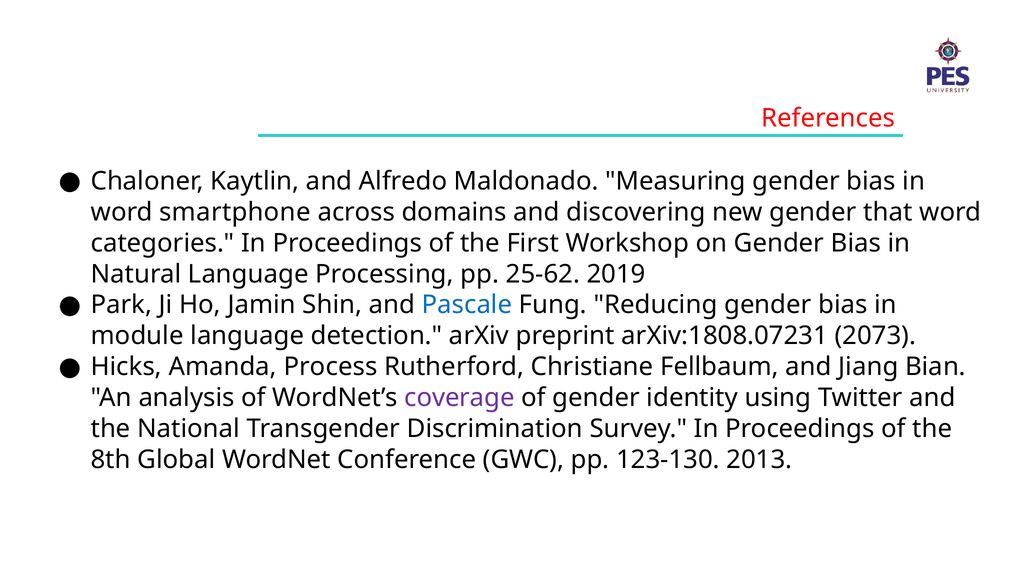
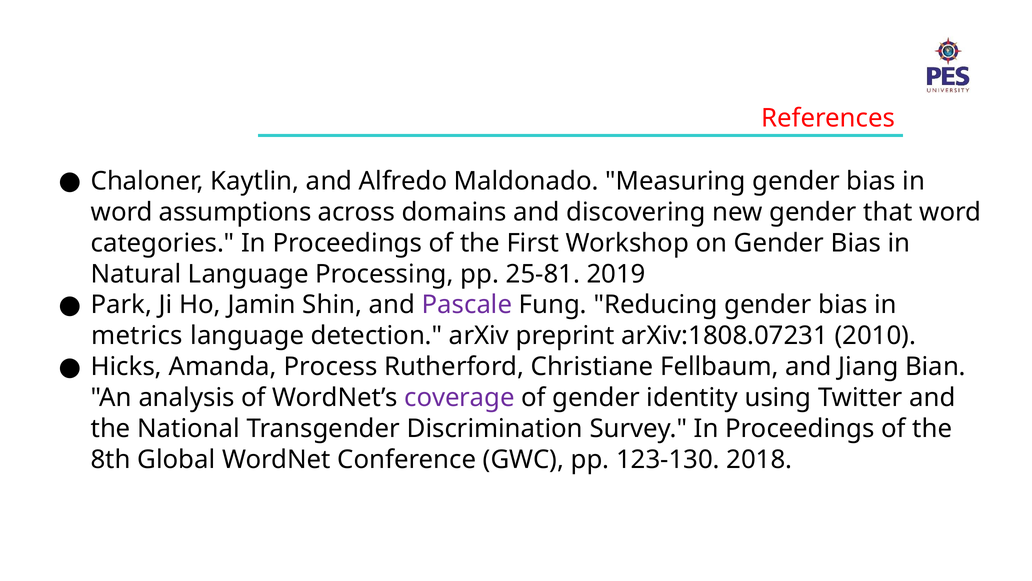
smartphone: smartphone -> assumptions
25-62: 25-62 -> 25-81
Pascale colour: blue -> purple
module: module -> metrics
2073: 2073 -> 2010
2013: 2013 -> 2018
